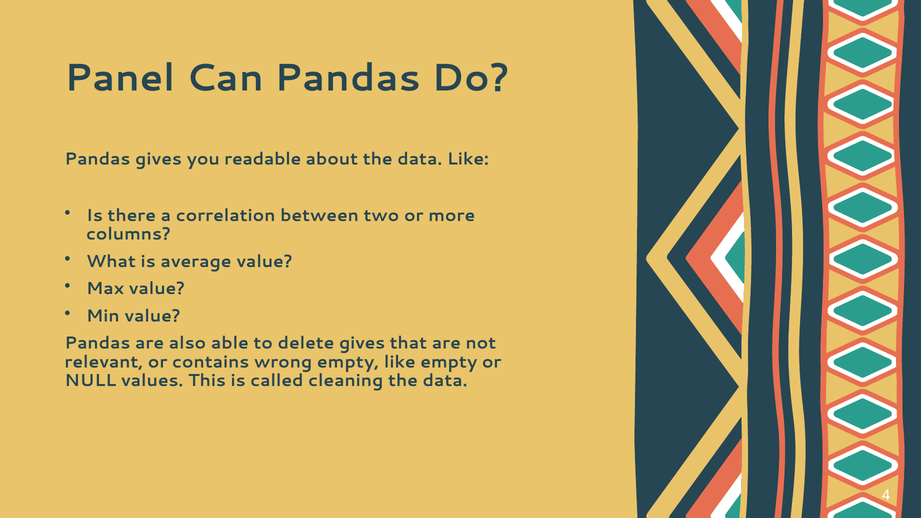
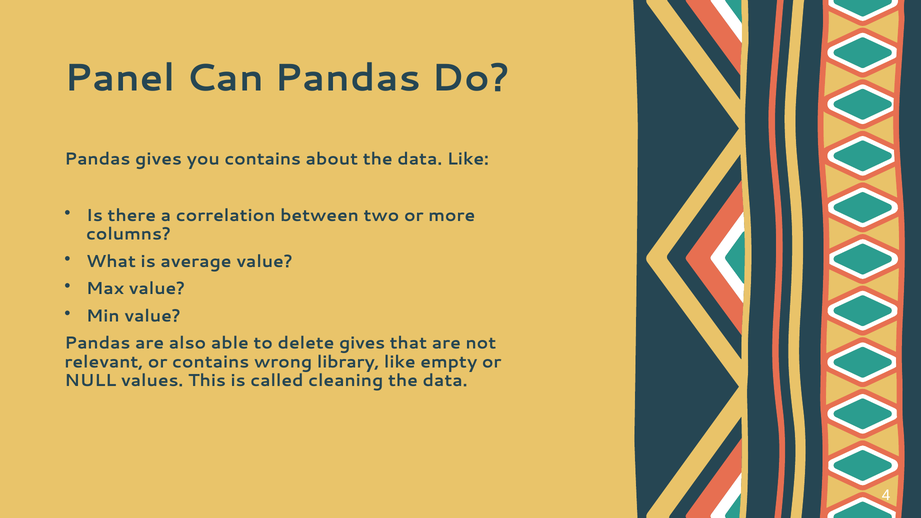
you readable: readable -> contains
wrong empty: empty -> library
